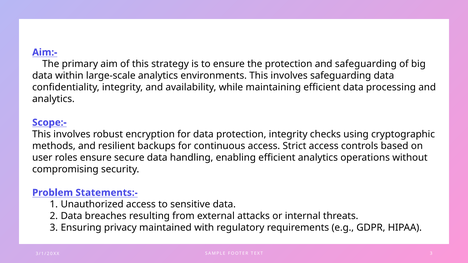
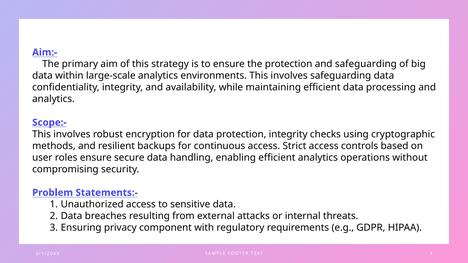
maintained: maintained -> component
